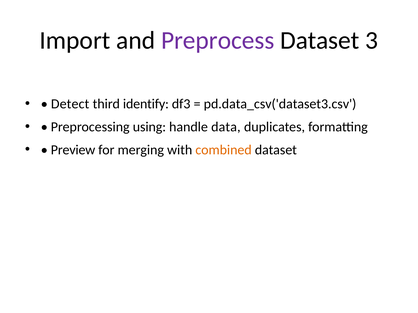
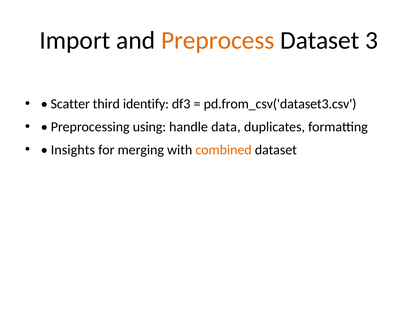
Preprocess colour: purple -> orange
Detect: Detect -> Scatter
pd.data_csv('dataset3.csv: pd.data_csv('dataset3.csv -> pd.from_csv('dataset3.csv
Preview: Preview -> Insights
